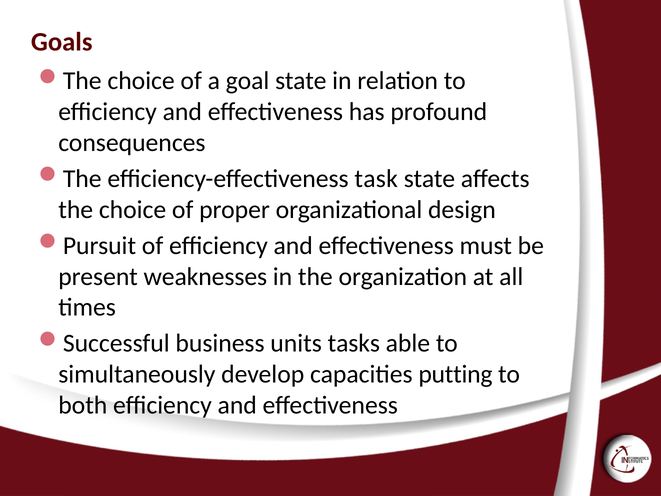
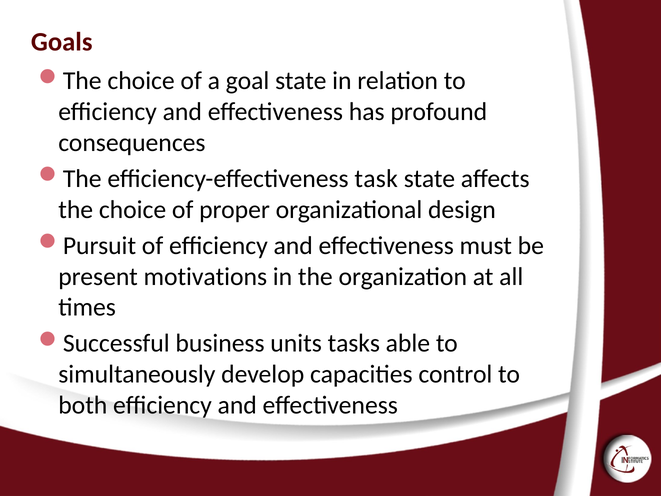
weaknesses: weaknesses -> motivations
putting: putting -> control
